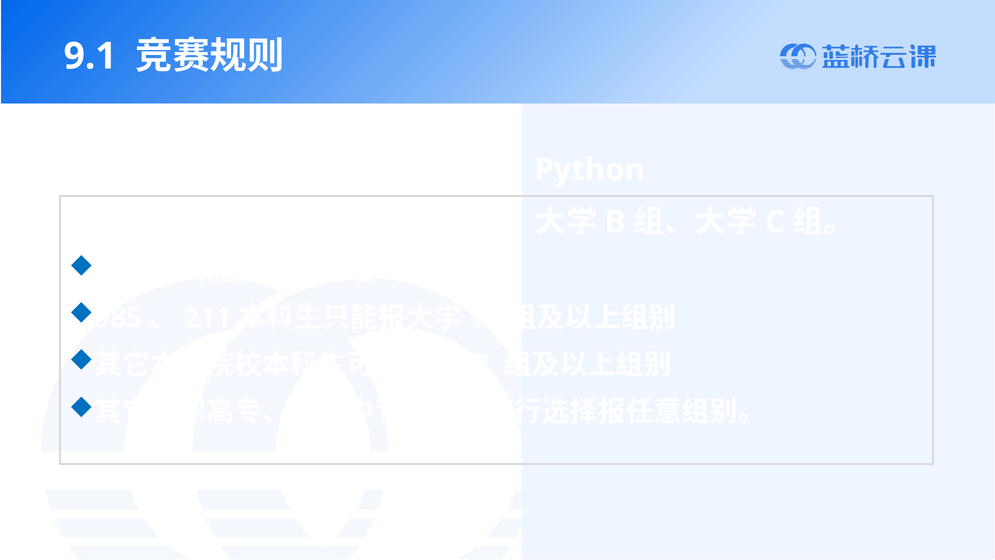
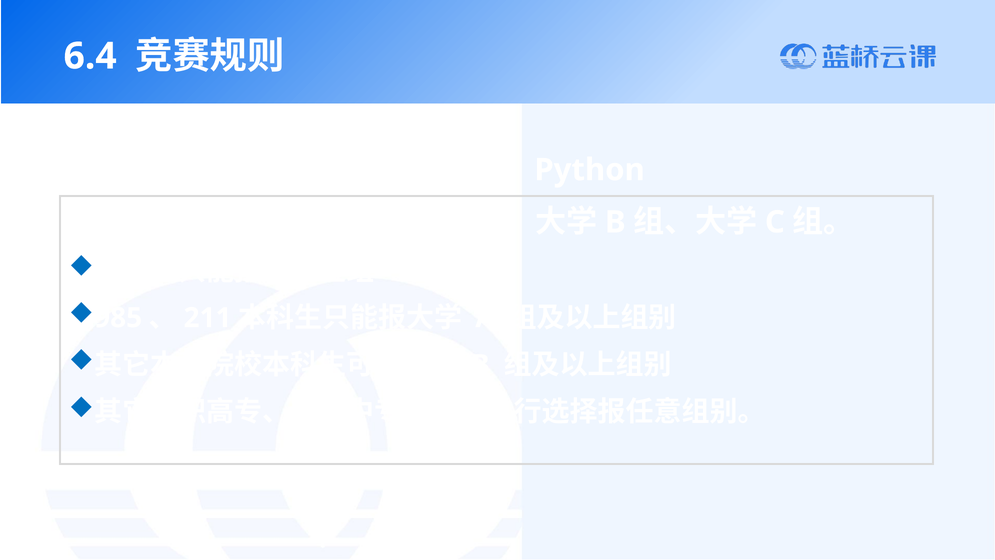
9.1: 9.1 -> 6.4
